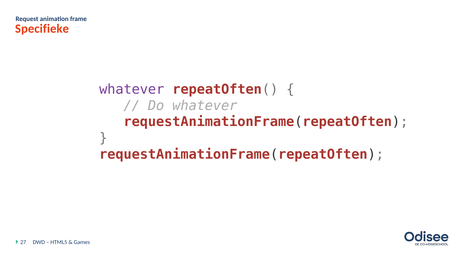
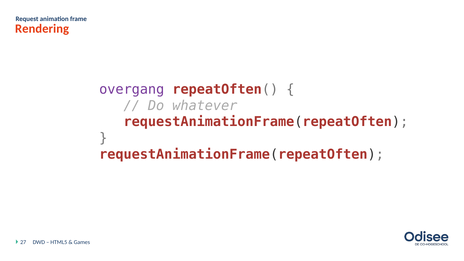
Specifieke: Specifieke -> Rendering
whatever at (132, 89): whatever -> overgang
